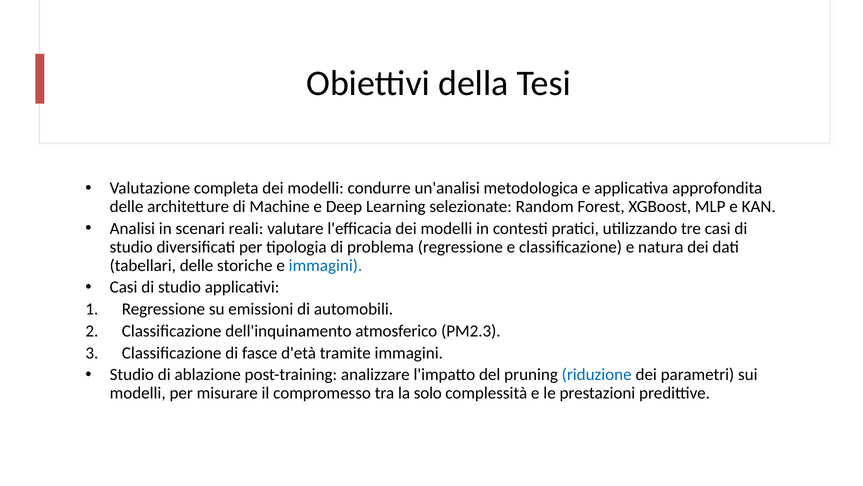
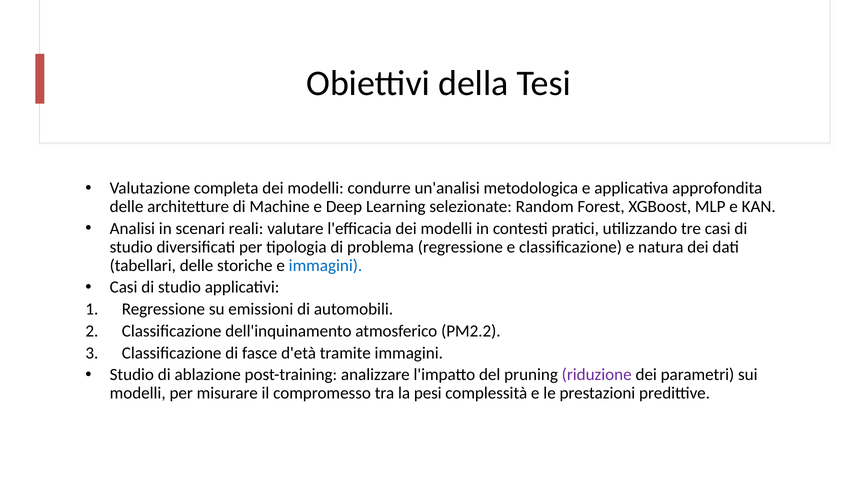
PM2.3: PM2.3 -> PM2.2
riduzione colour: blue -> purple
solo: solo -> pesi
